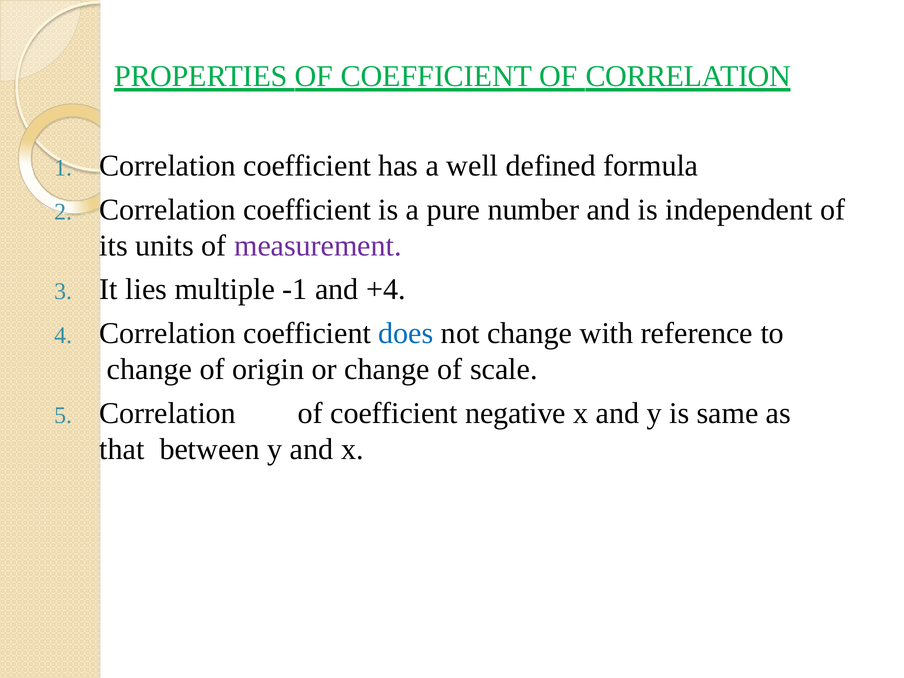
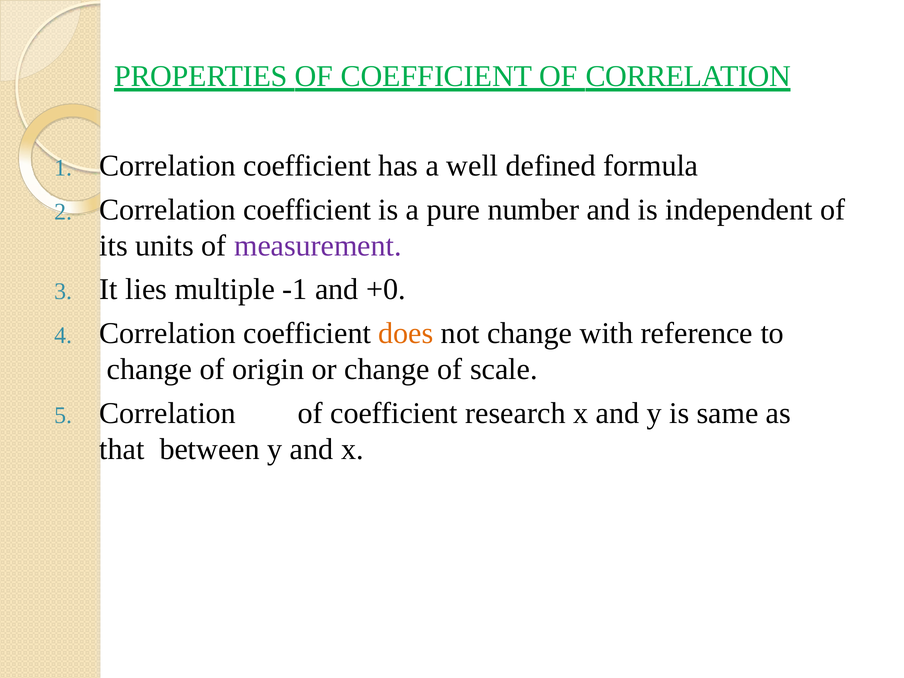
+4: +4 -> +0
does colour: blue -> orange
negative: negative -> research
